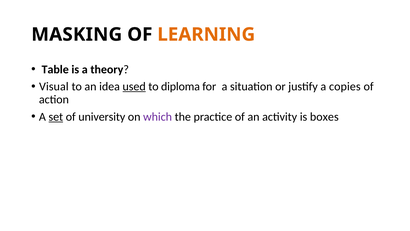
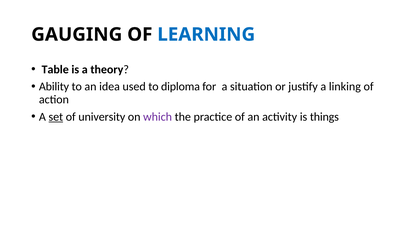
MASKING: MASKING -> GAUGING
LEARNING colour: orange -> blue
Visual: Visual -> Ability
used underline: present -> none
copies: copies -> linking
boxes: boxes -> things
